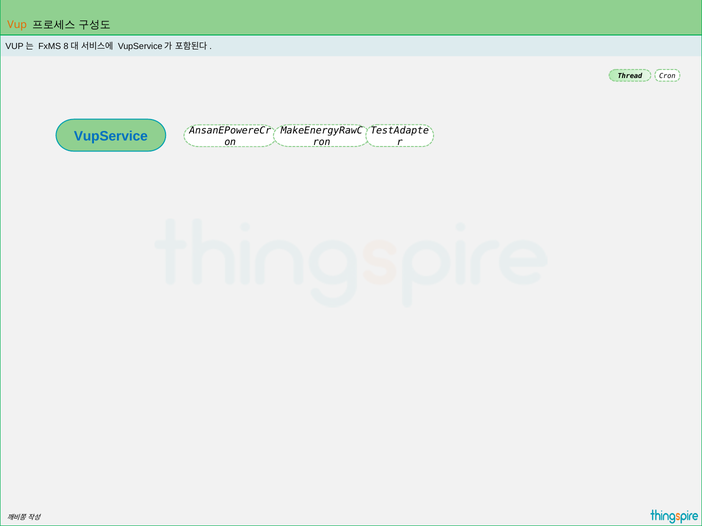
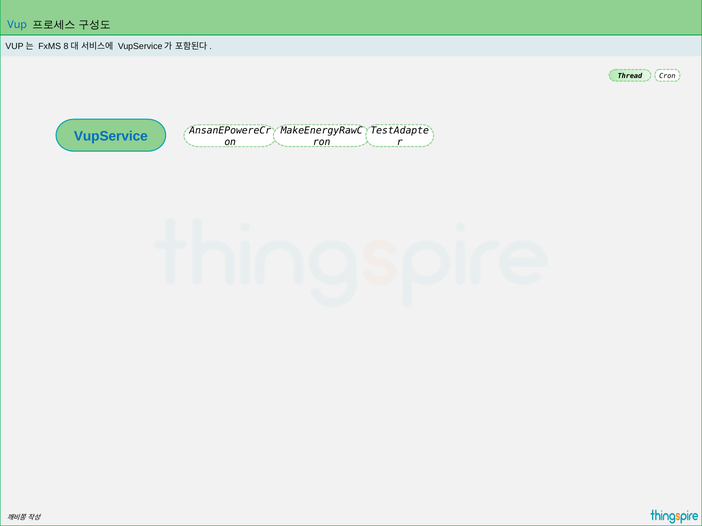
Vup colour: orange -> blue
